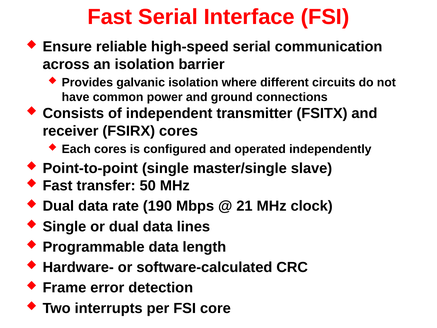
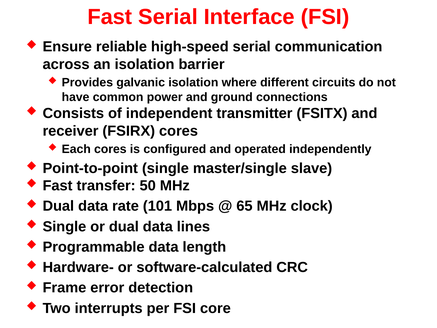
190: 190 -> 101
21: 21 -> 65
